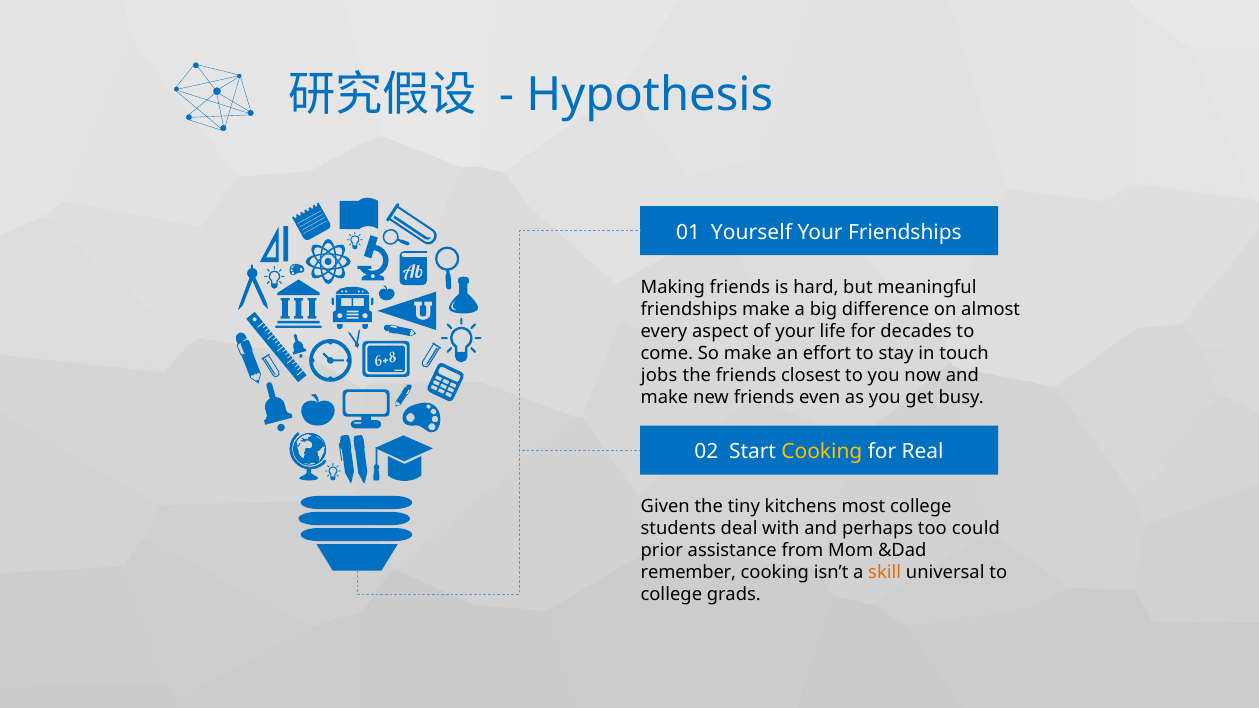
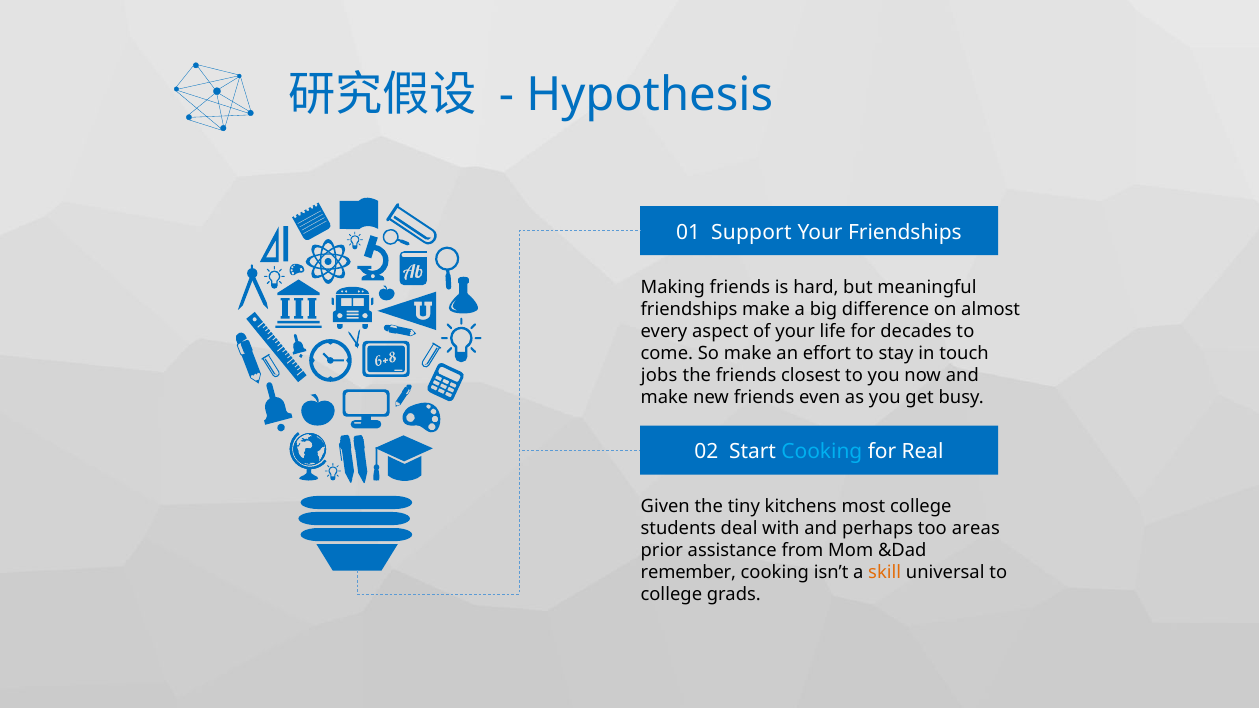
Yourself: Yourself -> Support
Cooking at (822, 452) colour: yellow -> light blue
could: could -> areas
